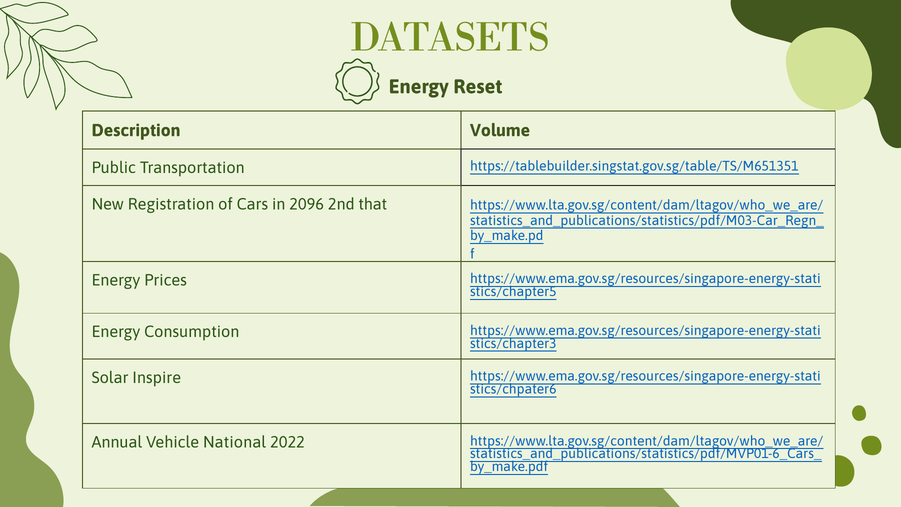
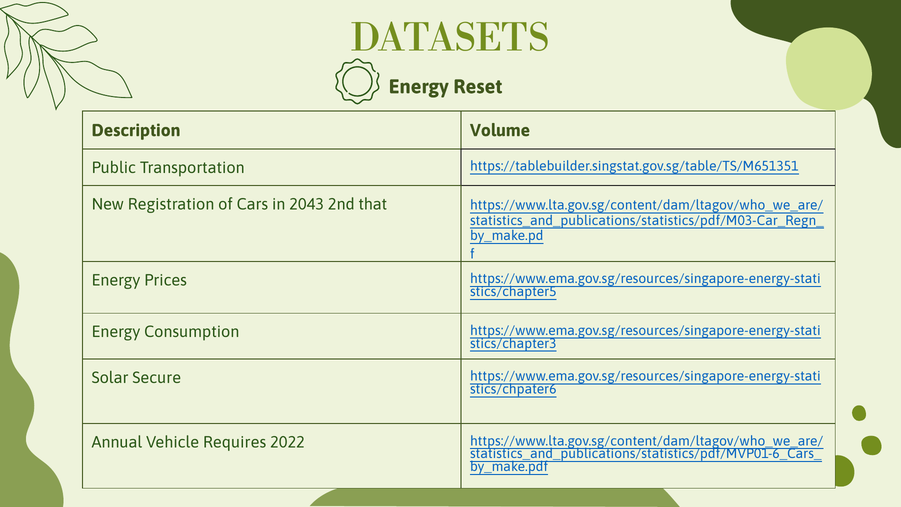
2096: 2096 -> 2043
Inspire: Inspire -> Secure
National: National -> Requires
